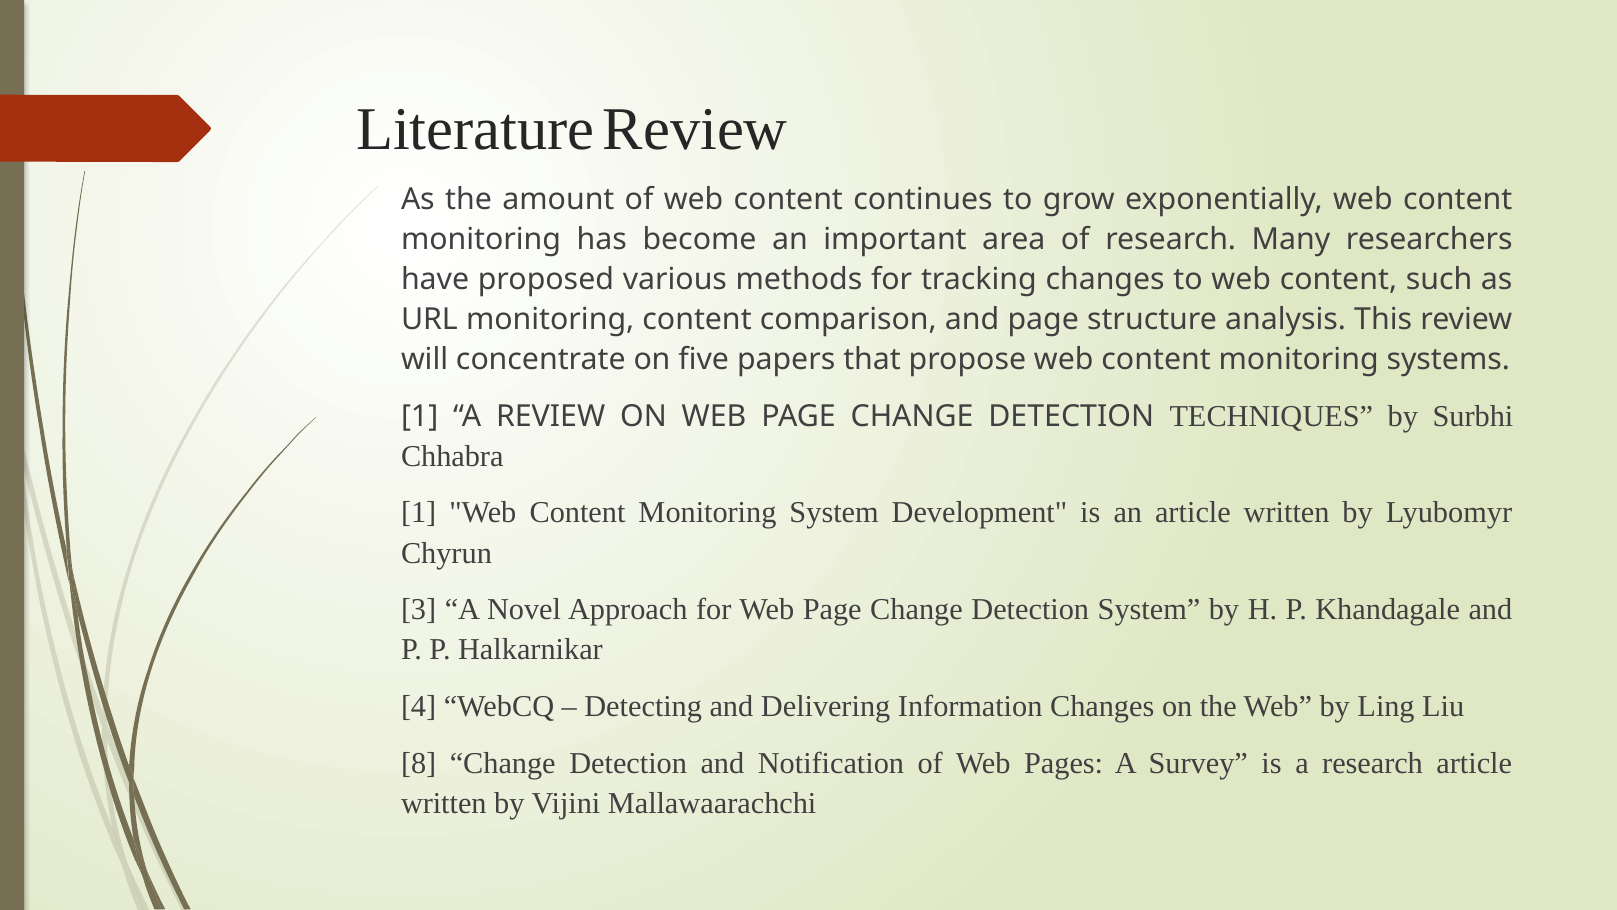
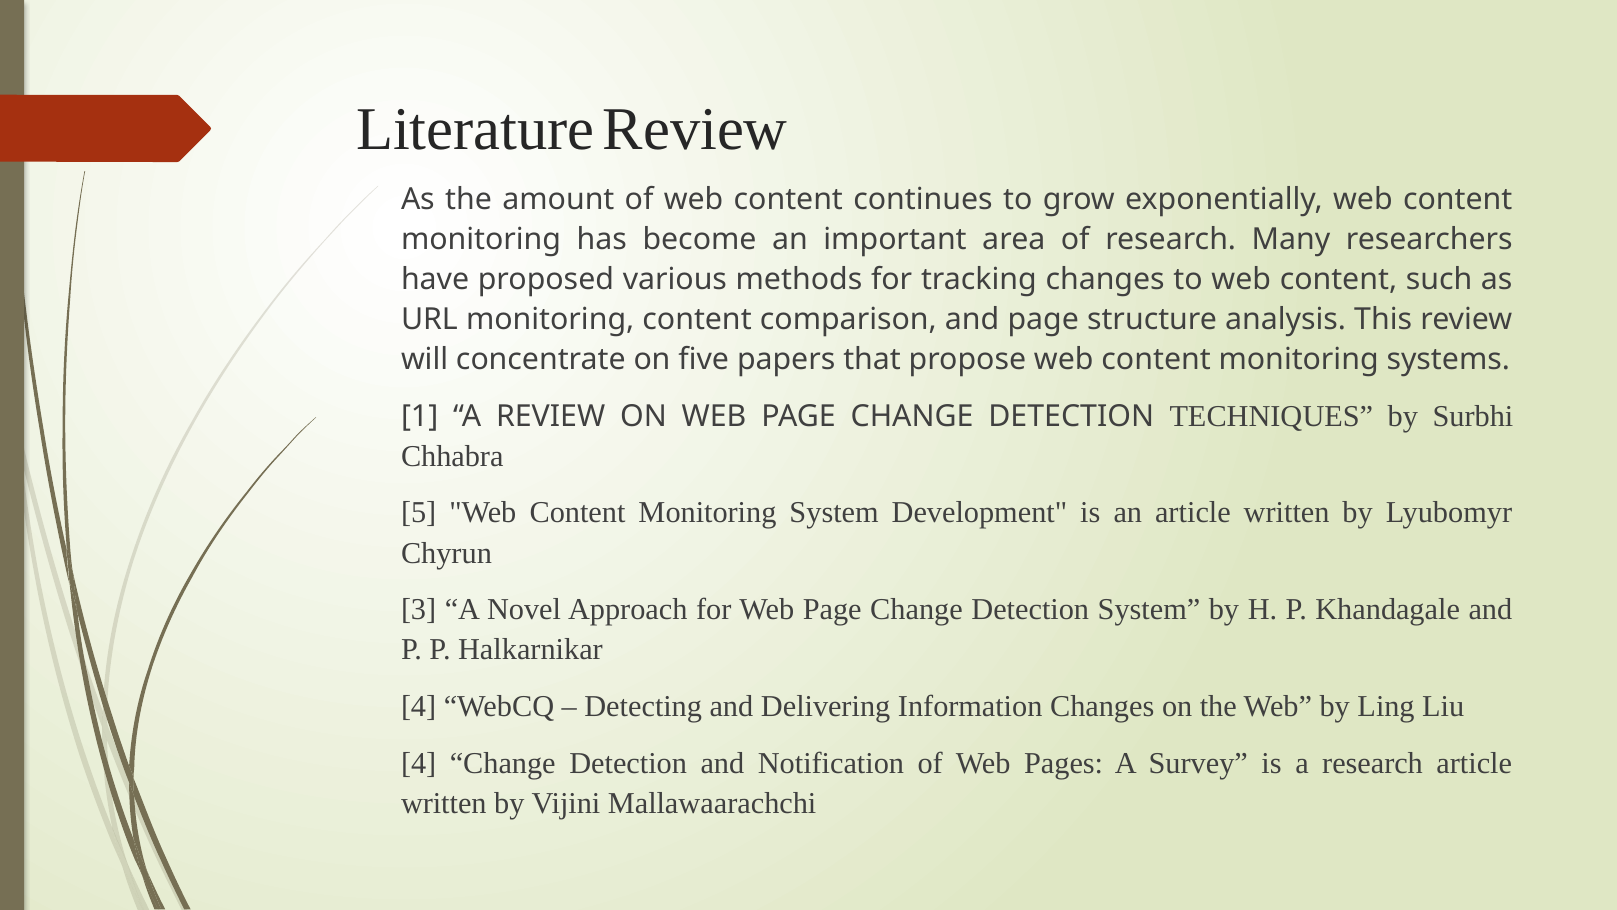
1 at (419, 513): 1 -> 5
8 at (419, 763): 8 -> 4
